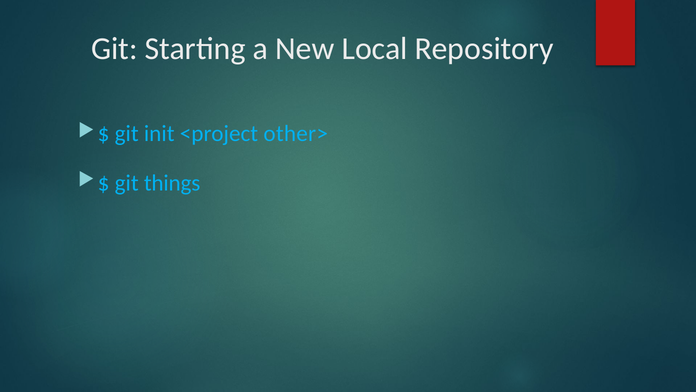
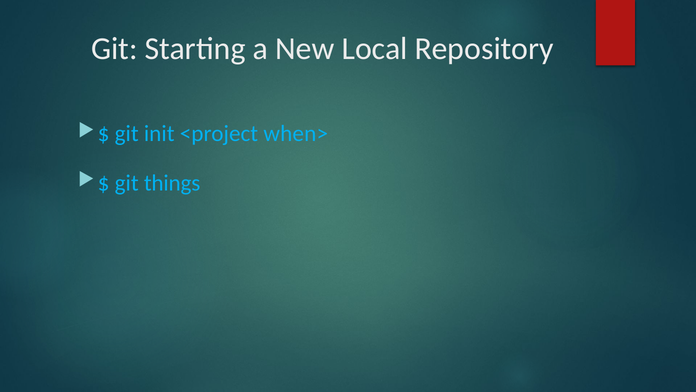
other>: other> -> when>
